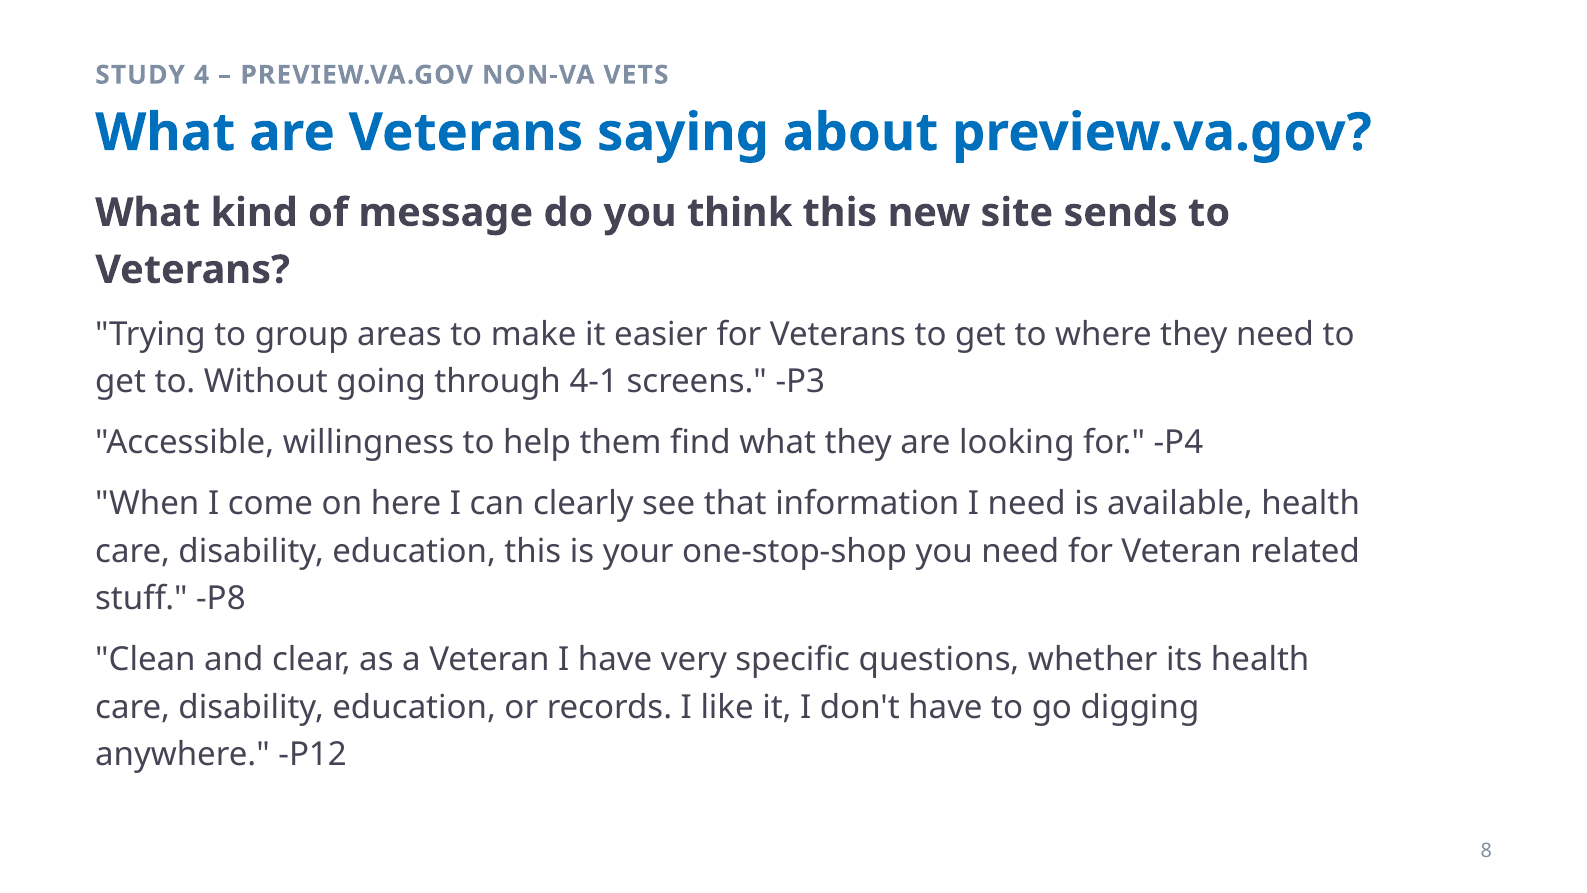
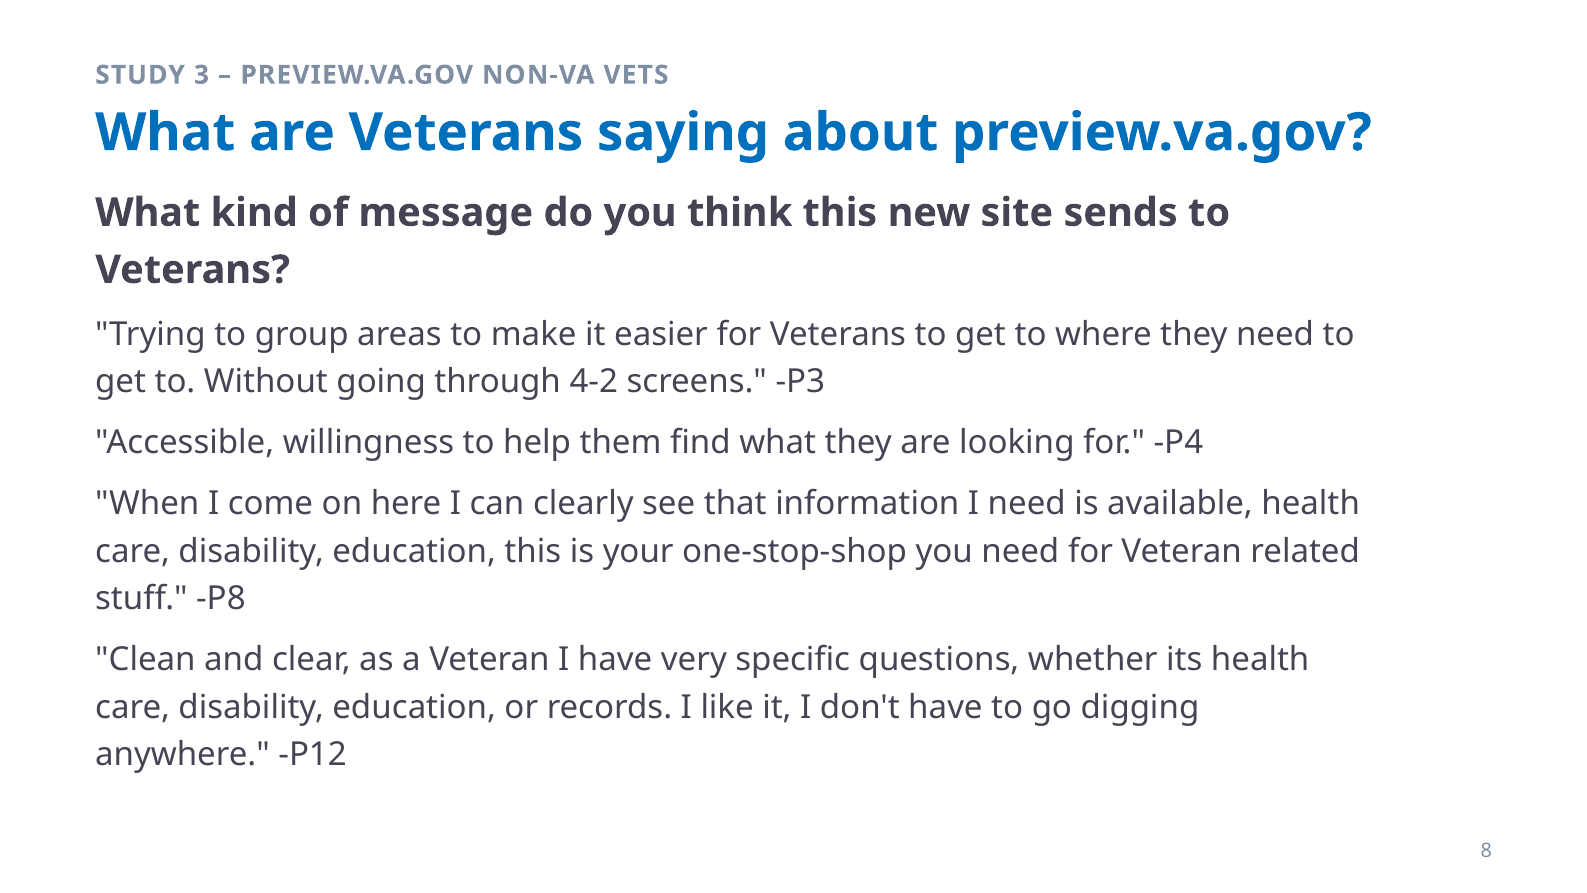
4: 4 -> 3
4-1: 4-1 -> 4-2
